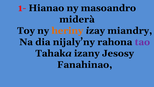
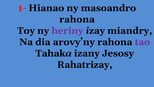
miderà at (77, 19): miderà -> rahona
heriny colour: orange -> purple
nijaly’ny: nijaly’ny -> arovy’ny
Fanahinao: Fanahinao -> Rahatrizay
